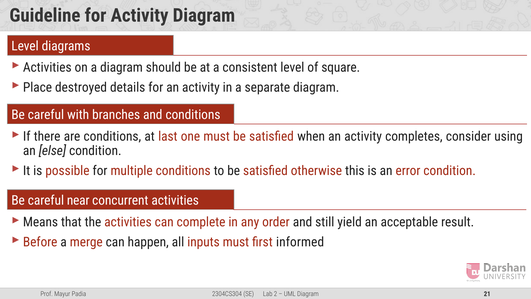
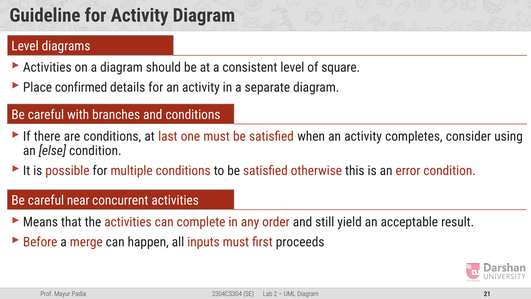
destroyed: destroyed -> confirmed
informed: informed -> proceeds
